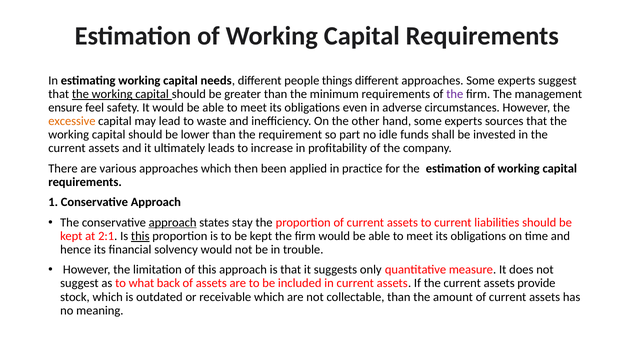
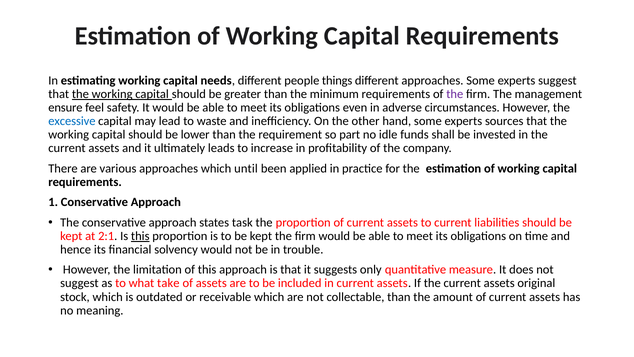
excessive colour: orange -> blue
then: then -> until
approach at (173, 222) underline: present -> none
stay: stay -> task
back: back -> take
provide: provide -> original
